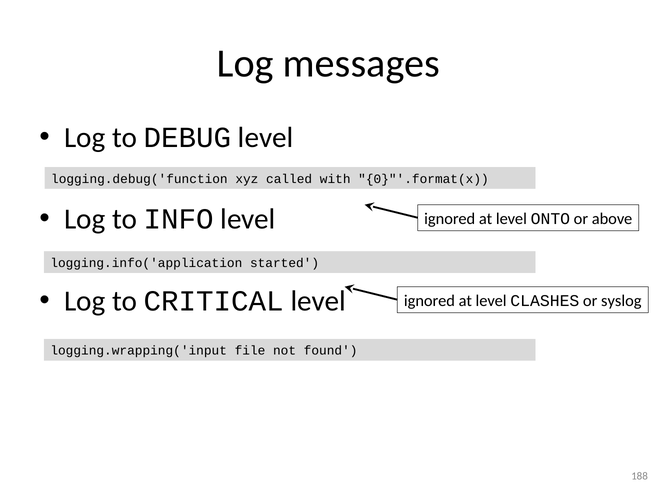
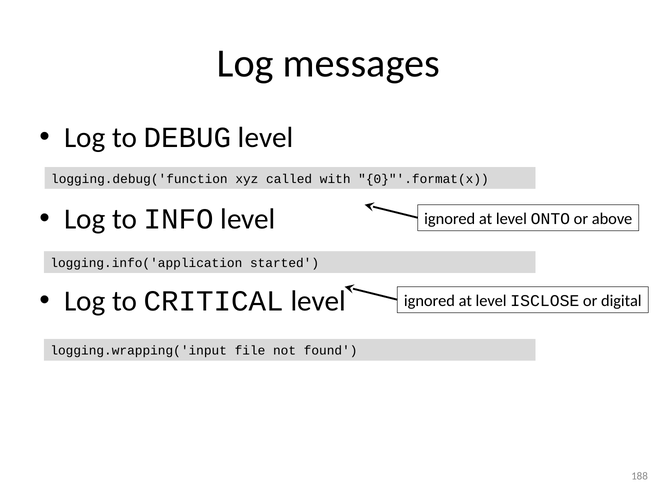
CLASHES: CLASHES -> ISCLOSE
syslog: syslog -> digital
